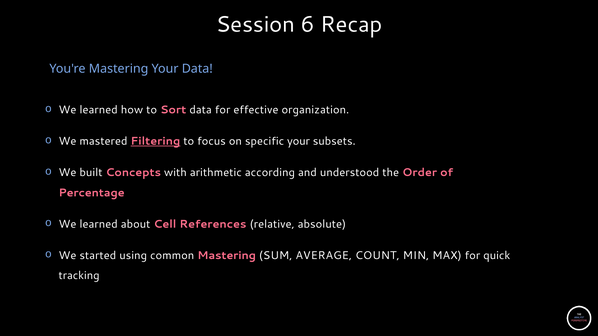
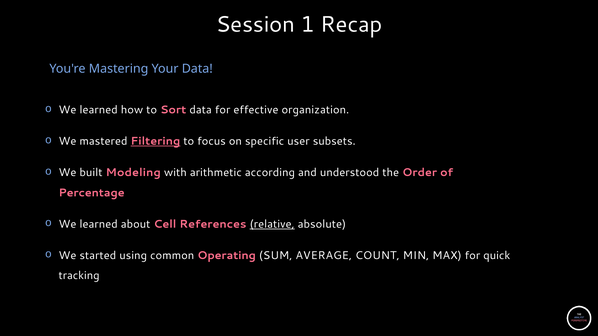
6: 6 -> 1
specific your: your -> user
Concepts: Concepts -> Modeling
relative underline: none -> present
common Mastering: Mastering -> Operating
